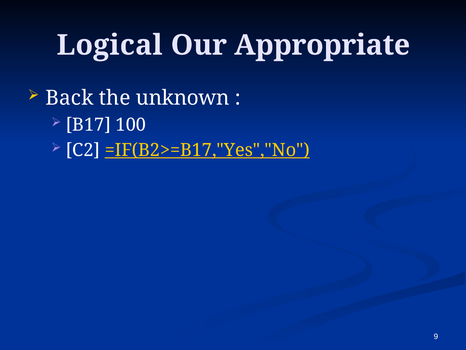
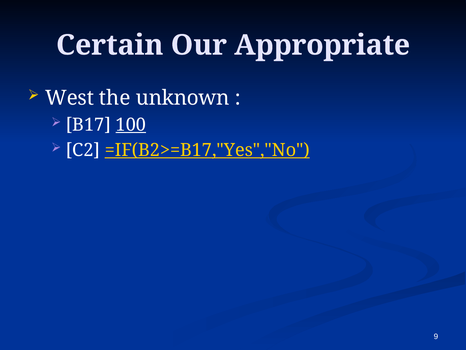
Logical: Logical -> Certain
Back: Back -> West
100 underline: none -> present
